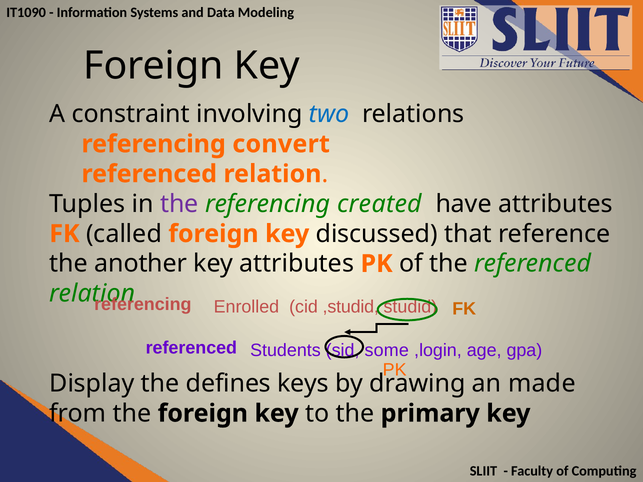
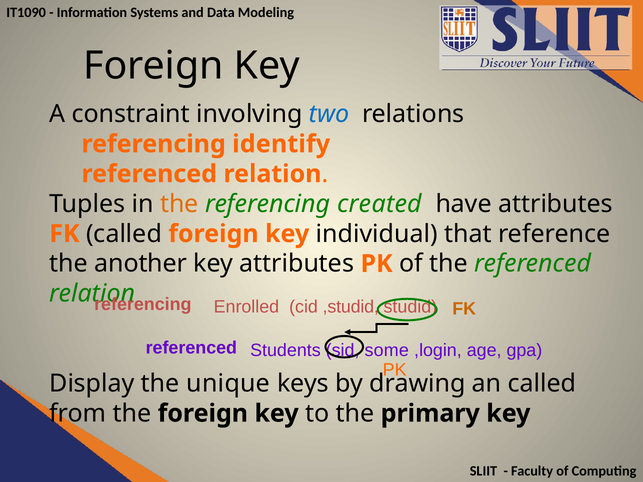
convert: convert -> identify
the at (179, 204) colour: purple -> orange
discussed: discussed -> individual
defines: defines -> unique
an made: made -> called
